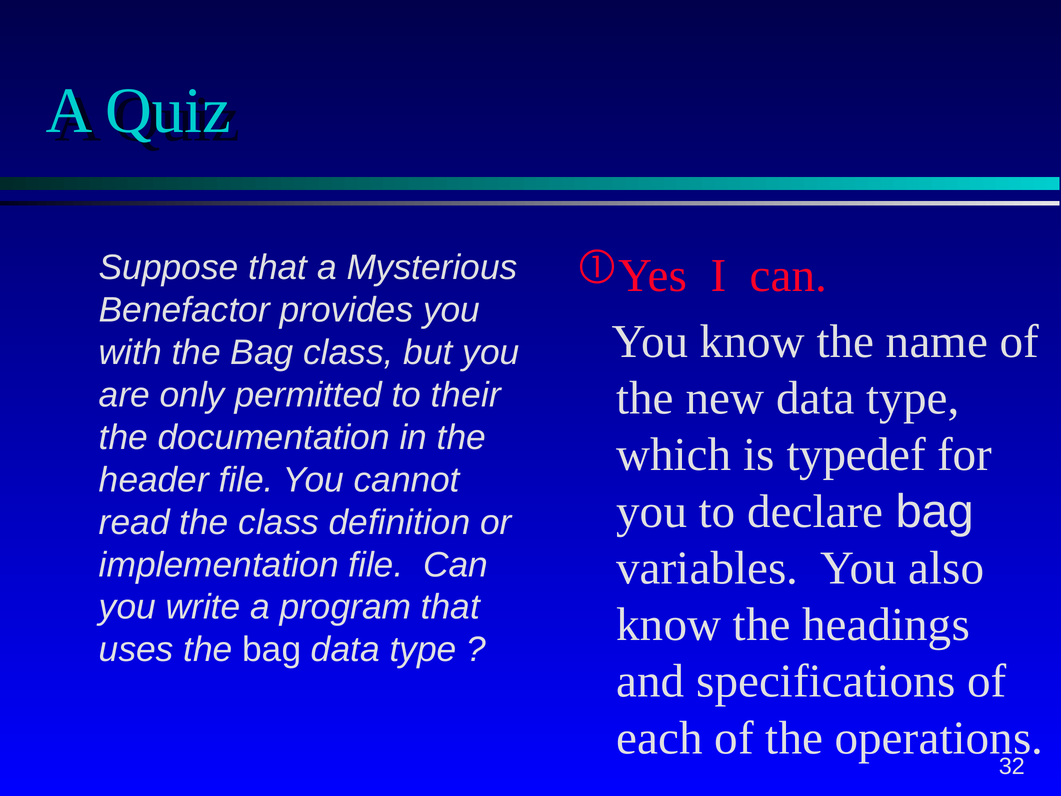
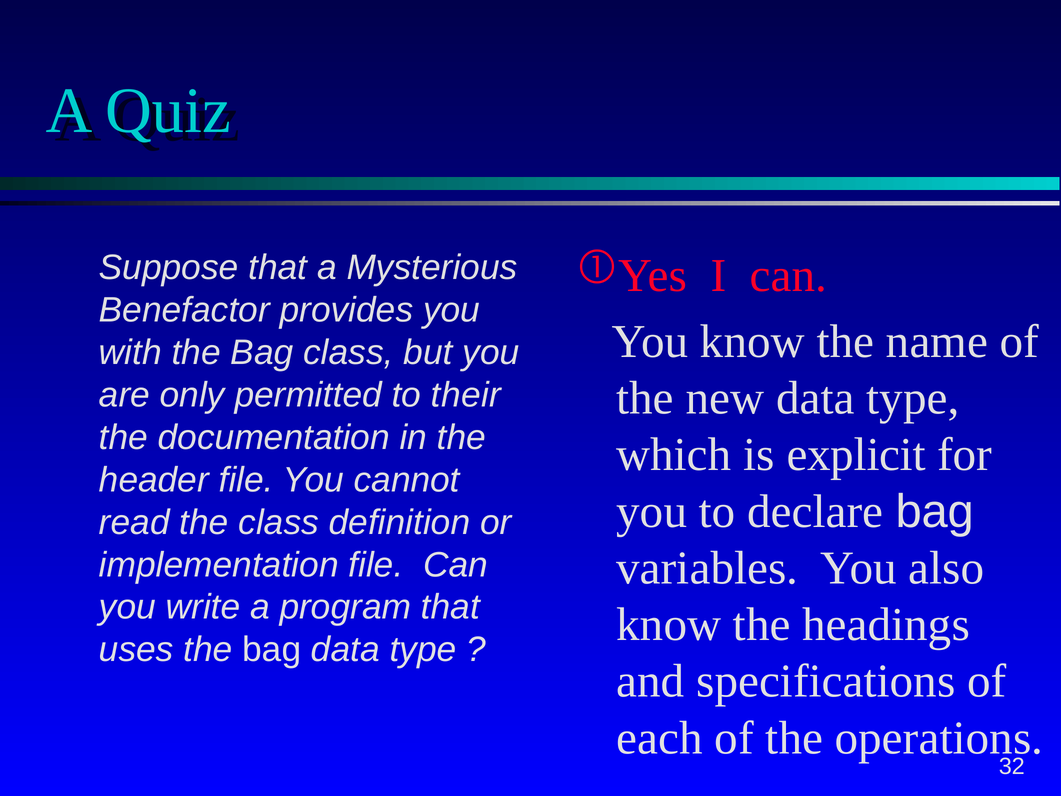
typedef: typedef -> explicit
